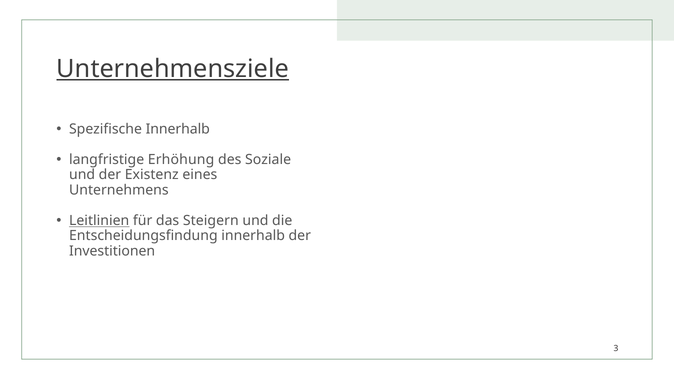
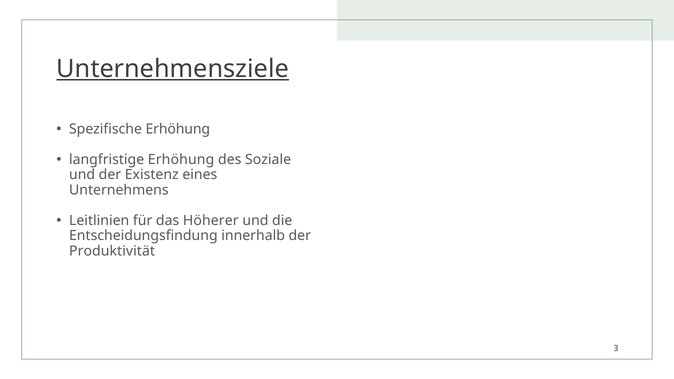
Spezifische Innerhalb: Innerhalb -> Erhöhung
Leitlinien underline: present -> none
Steigern: Steigern -> Höherer
Investitionen: Investitionen -> Produktivität
